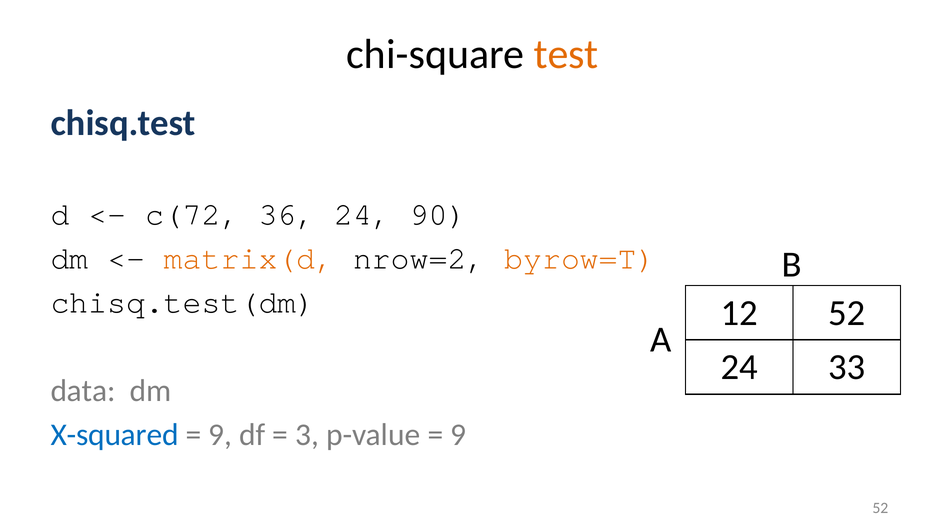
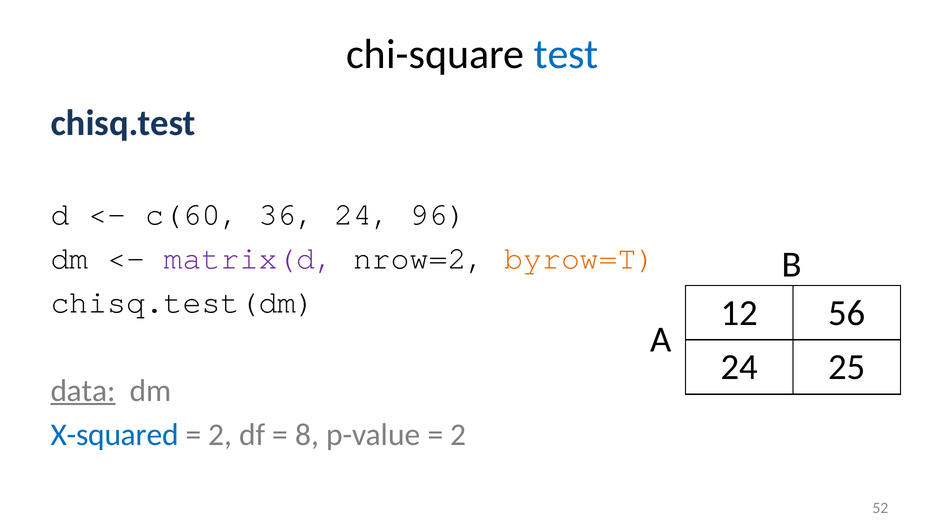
test colour: orange -> blue
c(72: c(72 -> c(60
90: 90 -> 96
matrix(d colour: orange -> purple
12 52: 52 -> 56
33: 33 -> 25
data underline: none -> present
9 at (220, 434): 9 -> 2
3: 3 -> 8
9 at (458, 434): 9 -> 2
